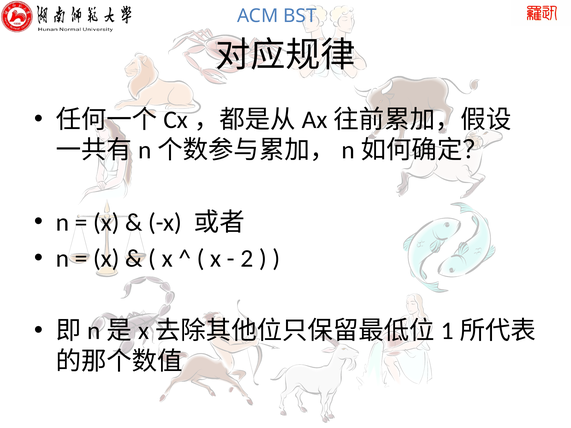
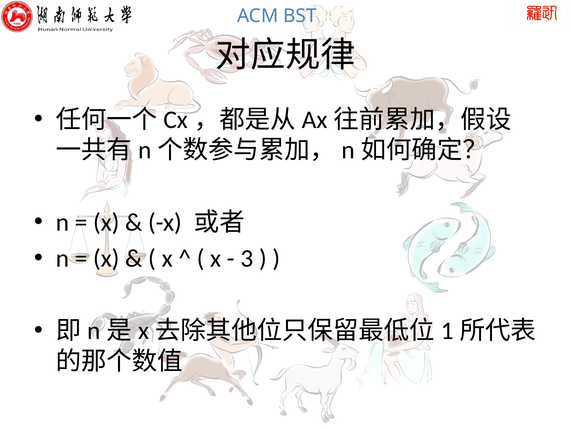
2: 2 -> 3
